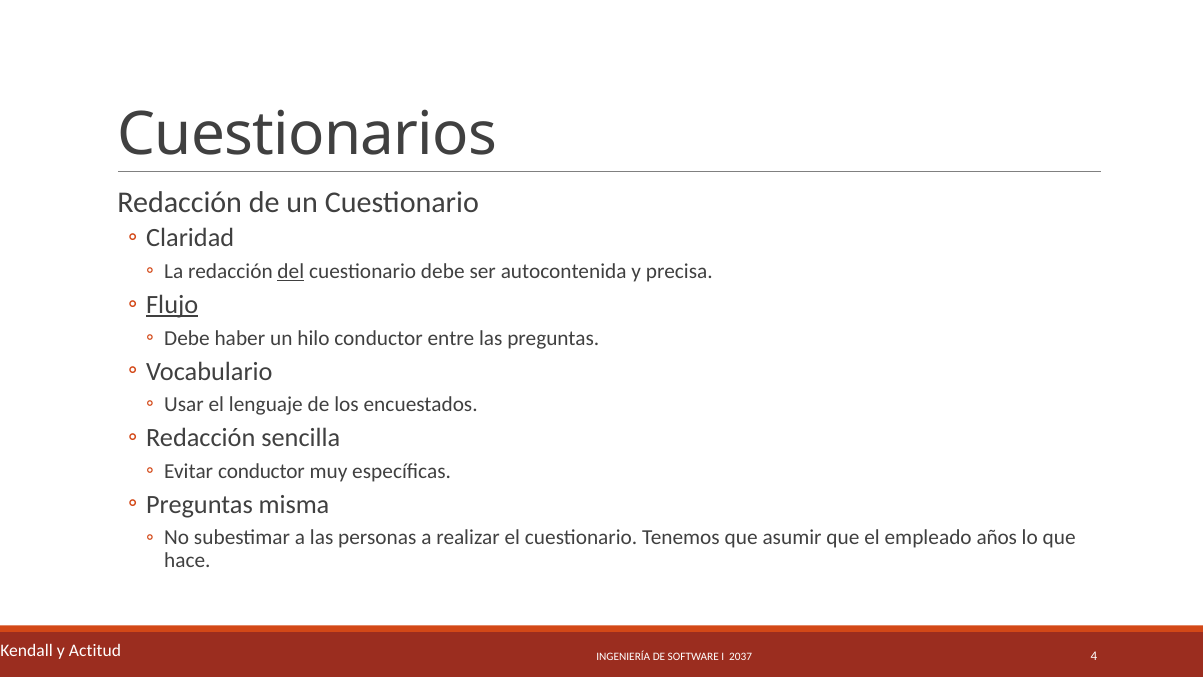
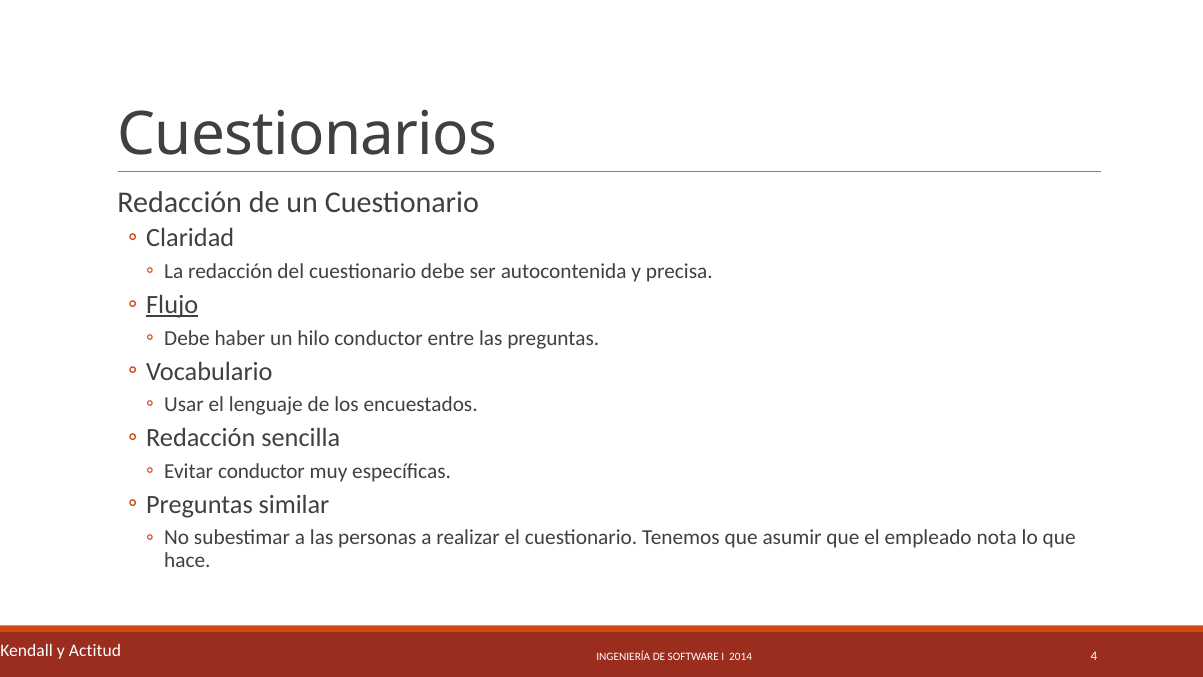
del underline: present -> none
misma: misma -> similar
años: años -> nota
2037: 2037 -> 2014
